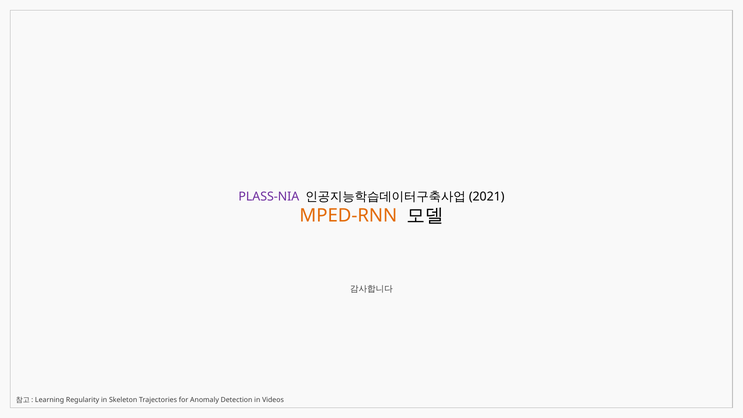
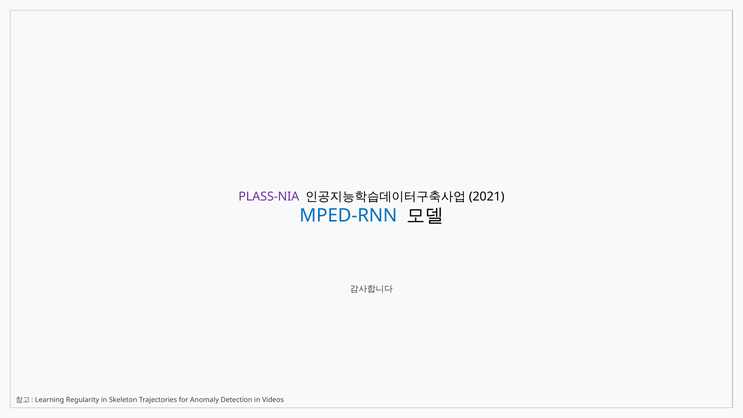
MPED-RNN colour: orange -> blue
